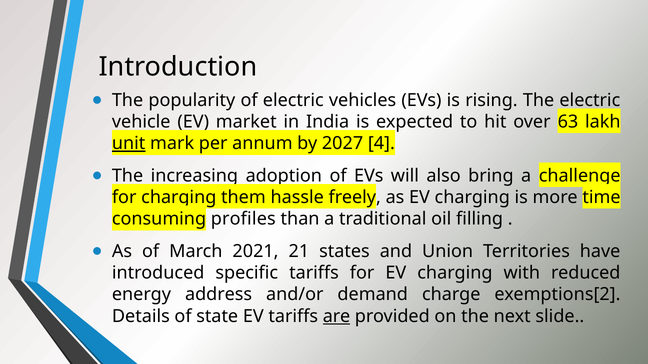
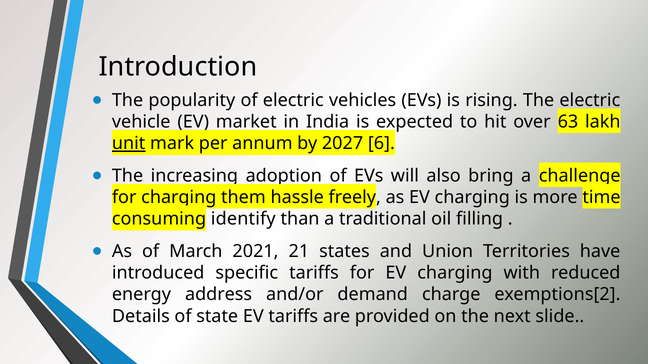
4: 4 -> 6
profiles: profiles -> identify
are underline: present -> none
